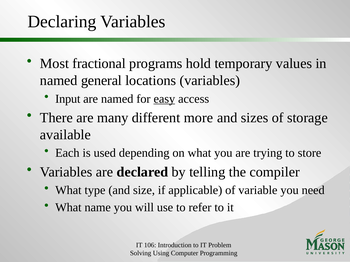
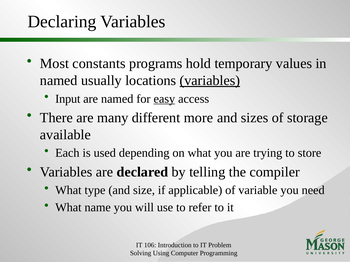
fractional: fractional -> constants
general: general -> usually
variables at (210, 81) underline: none -> present
